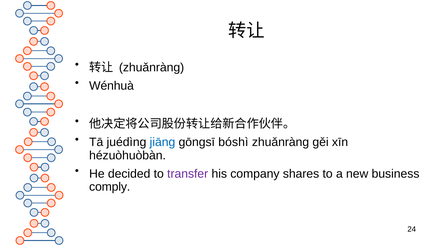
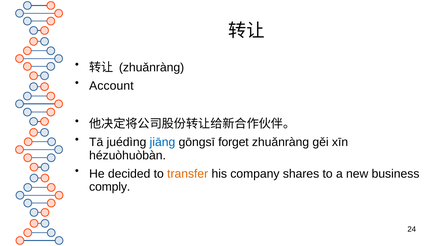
Wénhuà: Wénhuà -> Account
bóshì: bóshì -> forget
transfer colour: purple -> orange
